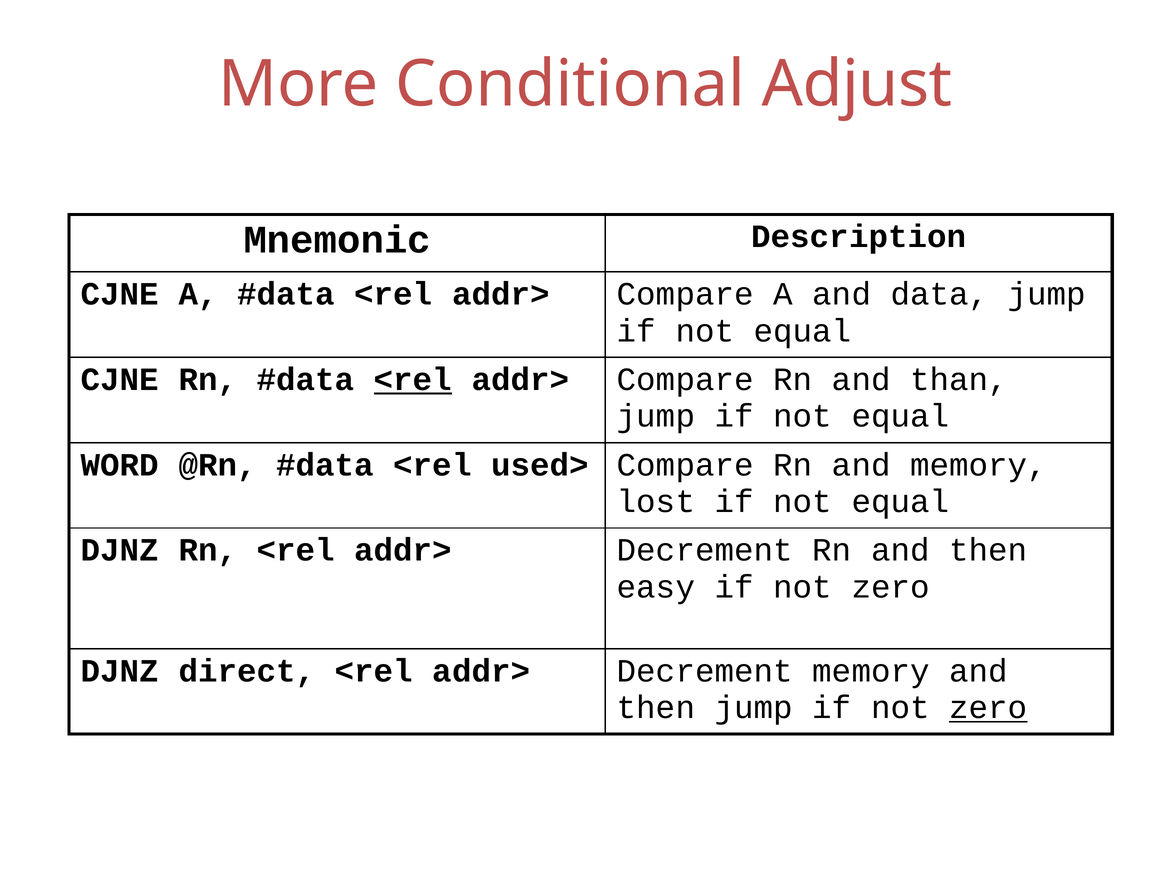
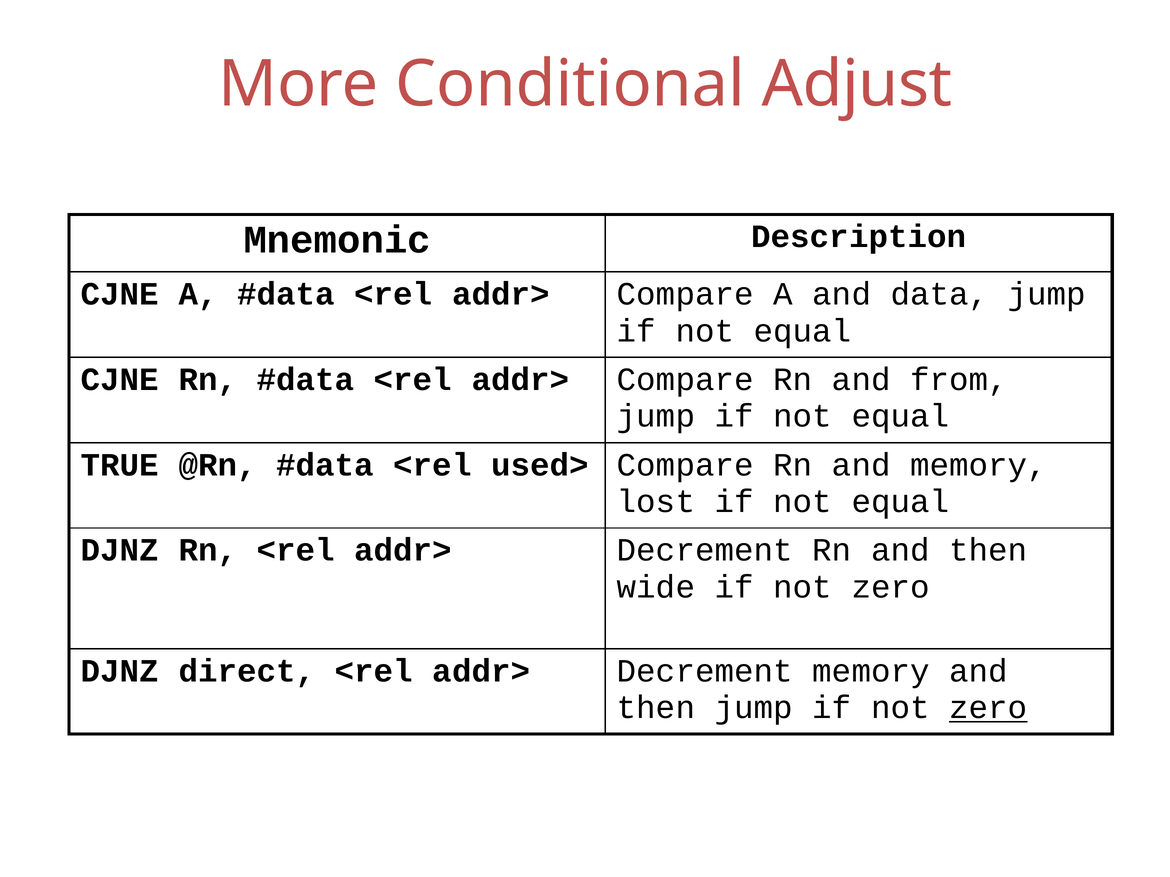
<rel at (413, 380) underline: present -> none
than: than -> from
WORD: WORD -> TRUE
easy: easy -> wide
